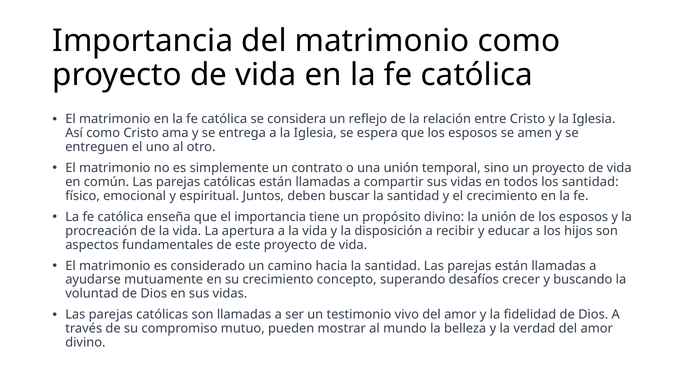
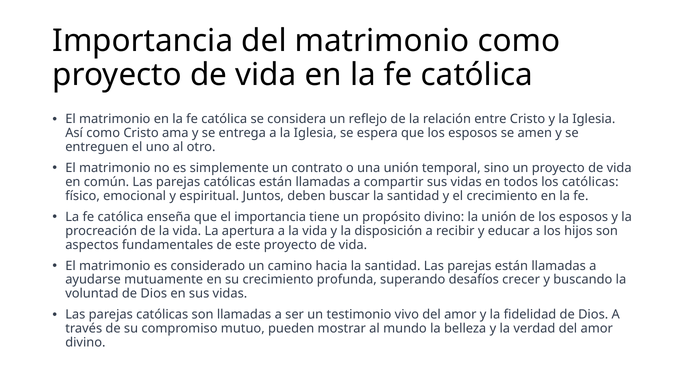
los santidad: santidad -> católicas
concepto: concepto -> profunda
